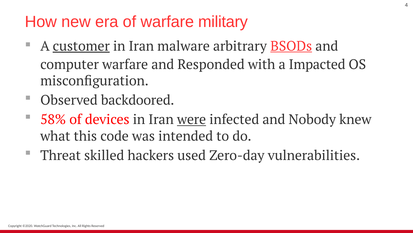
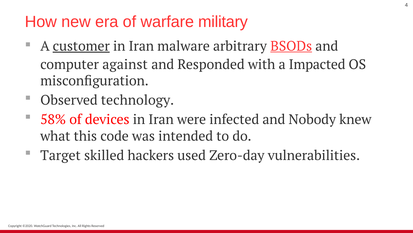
computer warfare: warfare -> against
backdoored: backdoored -> technology
were underline: present -> none
Threat: Threat -> Target
